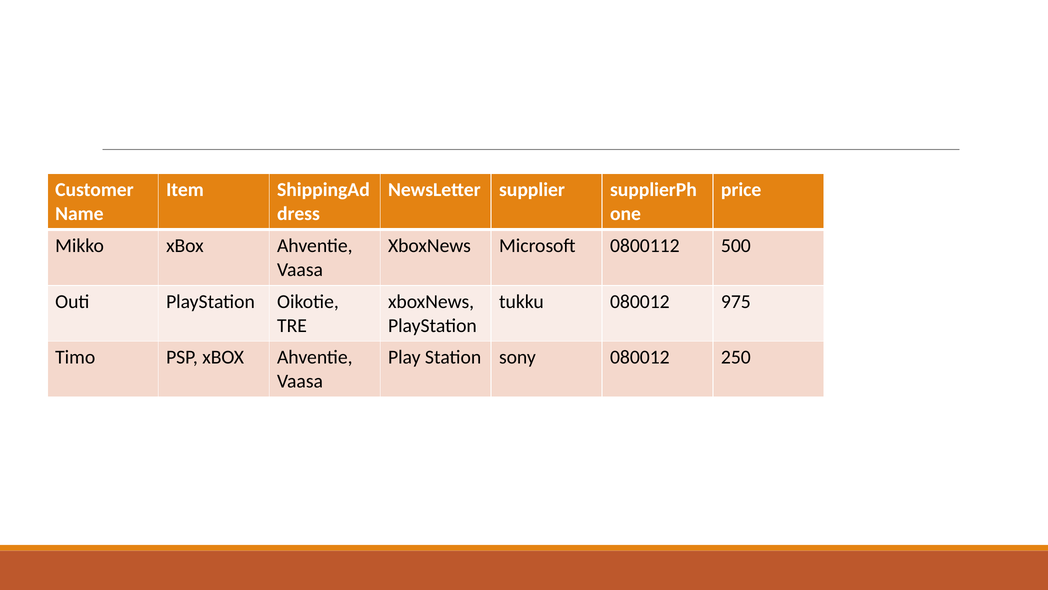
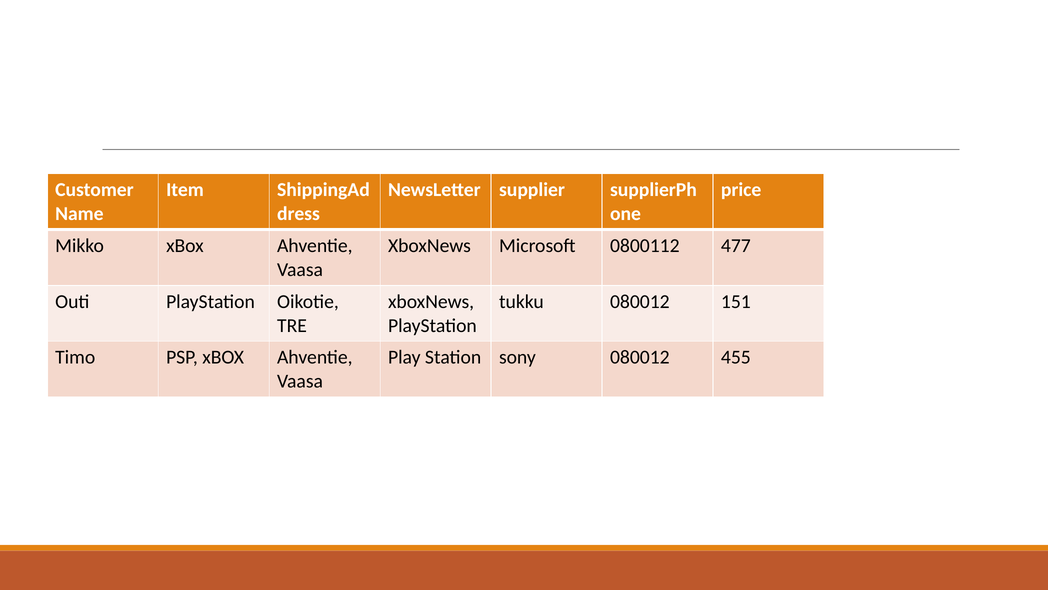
500: 500 -> 477
975: 975 -> 151
250: 250 -> 455
